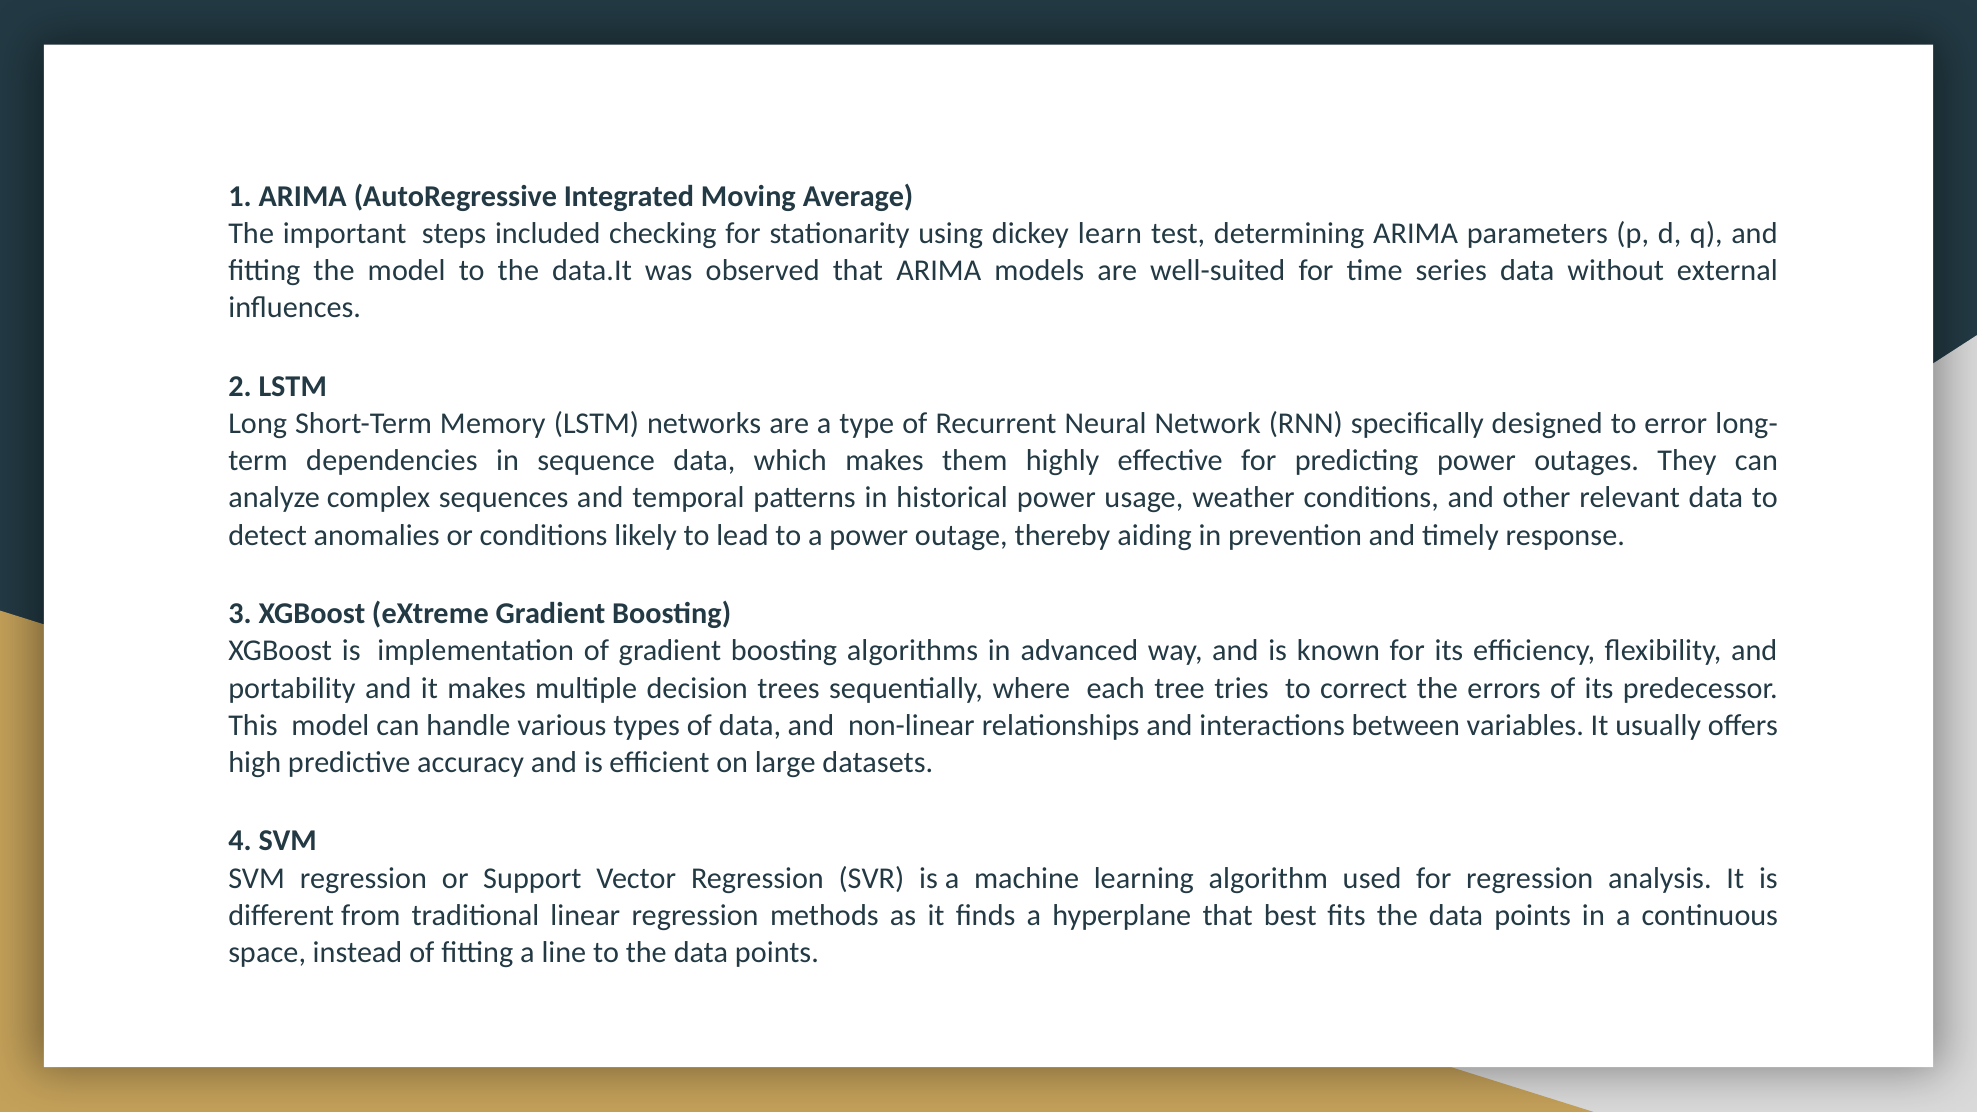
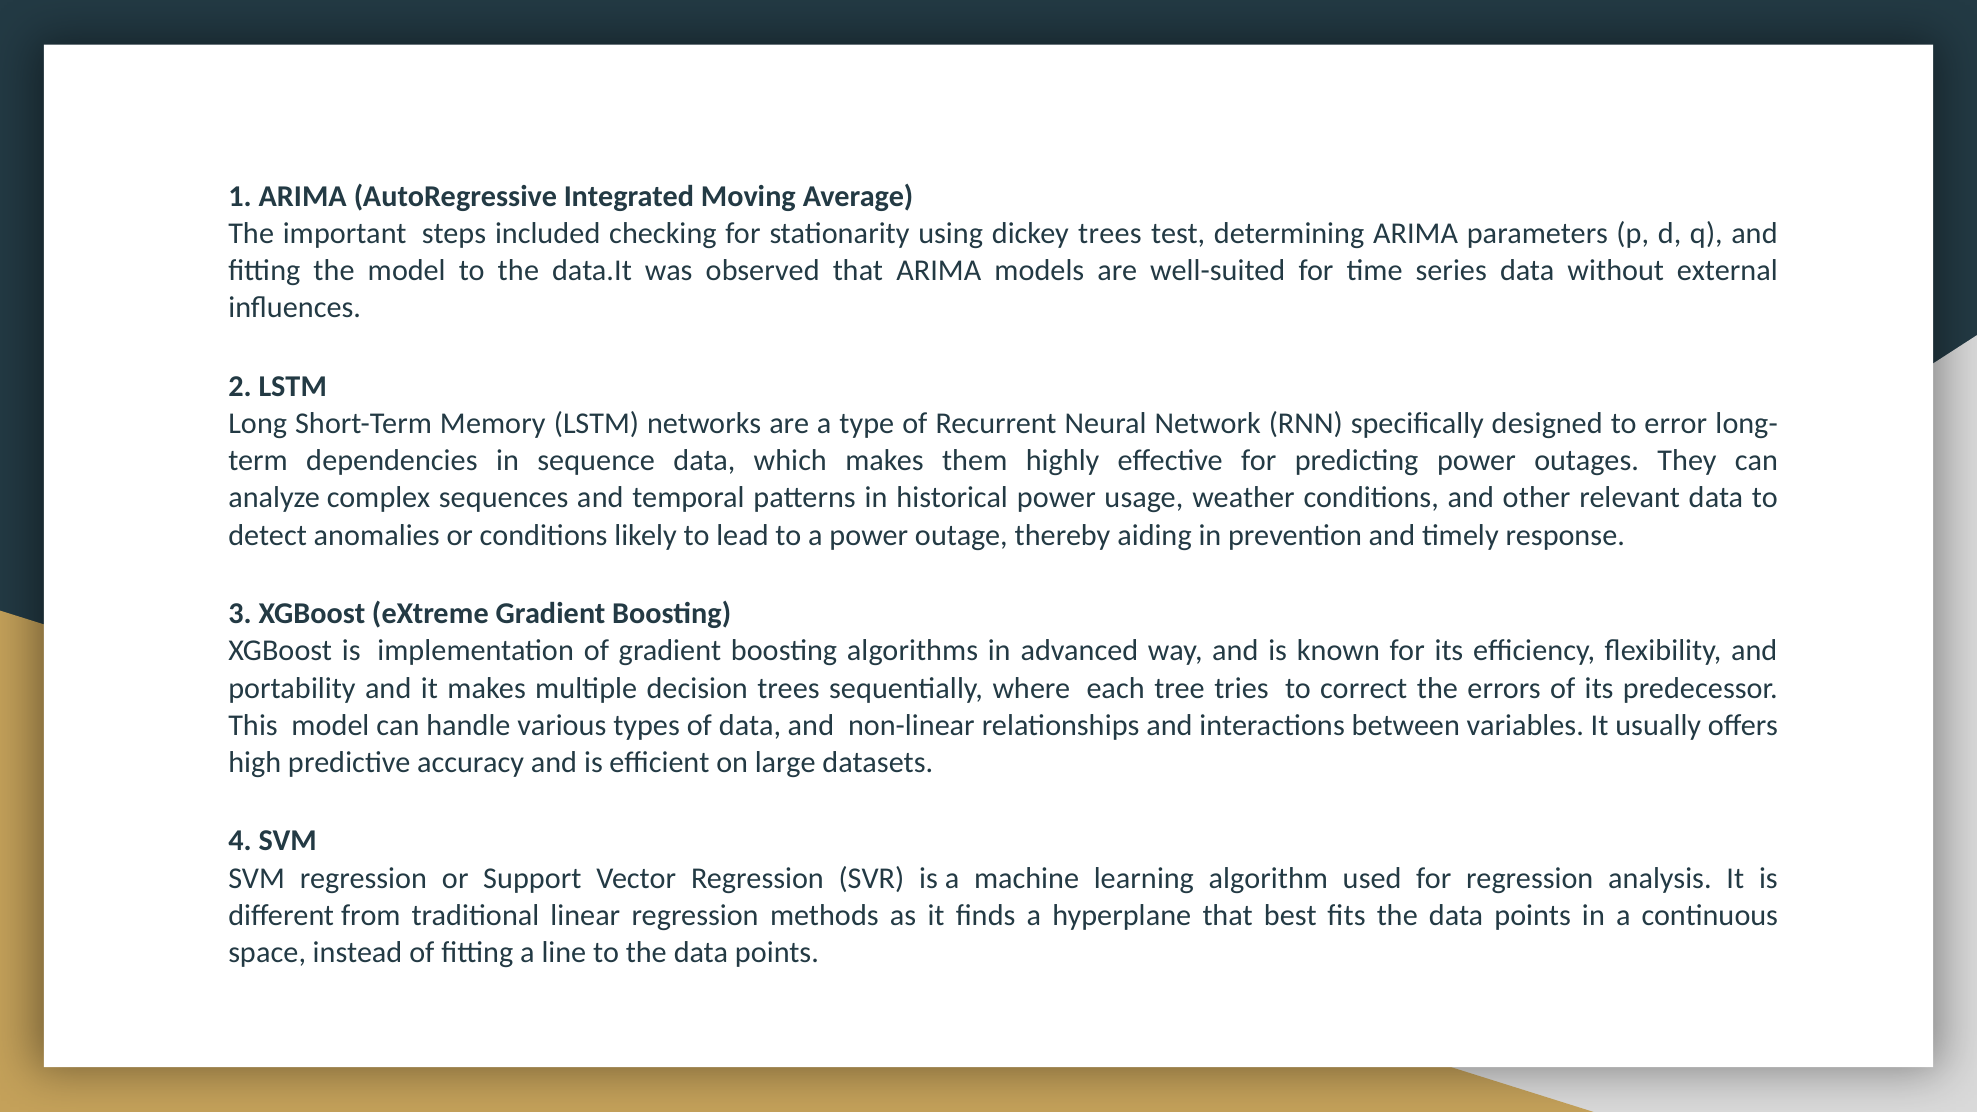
dickey learn: learn -> trees
